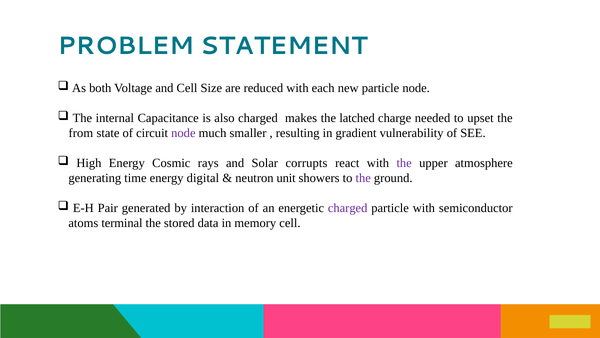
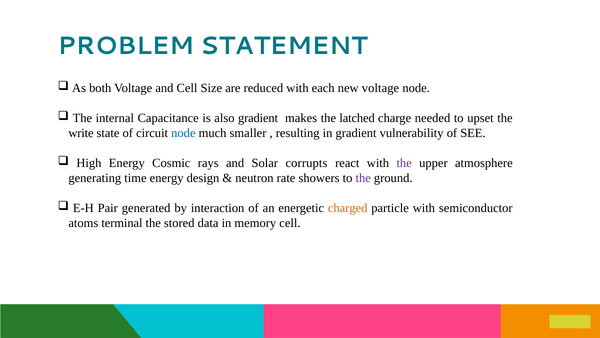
new particle: particle -> voltage
also charged: charged -> gradient
from: from -> write
node at (183, 133) colour: purple -> blue
digital: digital -> design
unit: unit -> rate
charged at (348, 208) colour: purple -> orange
